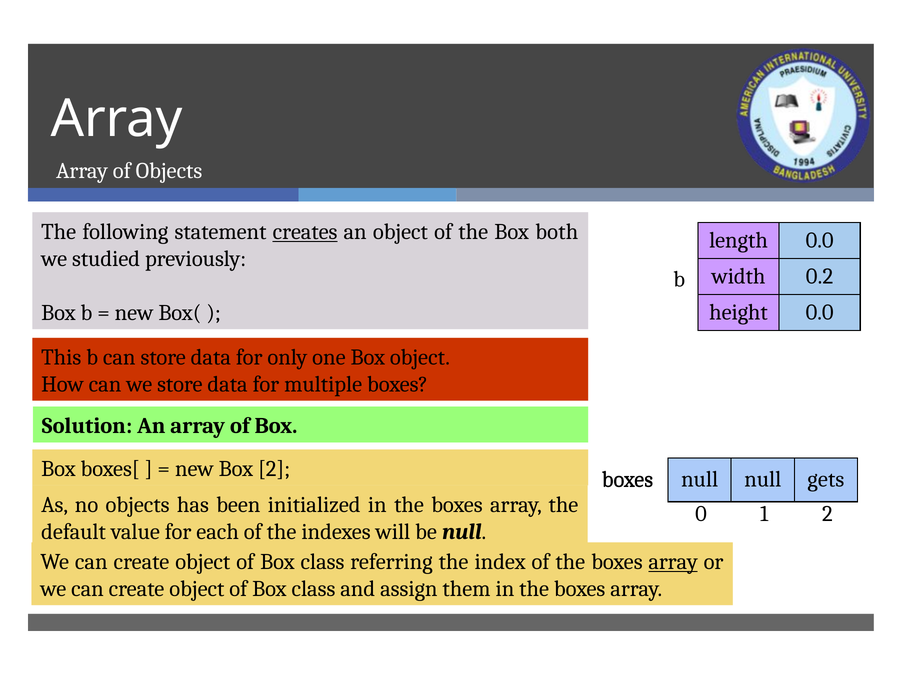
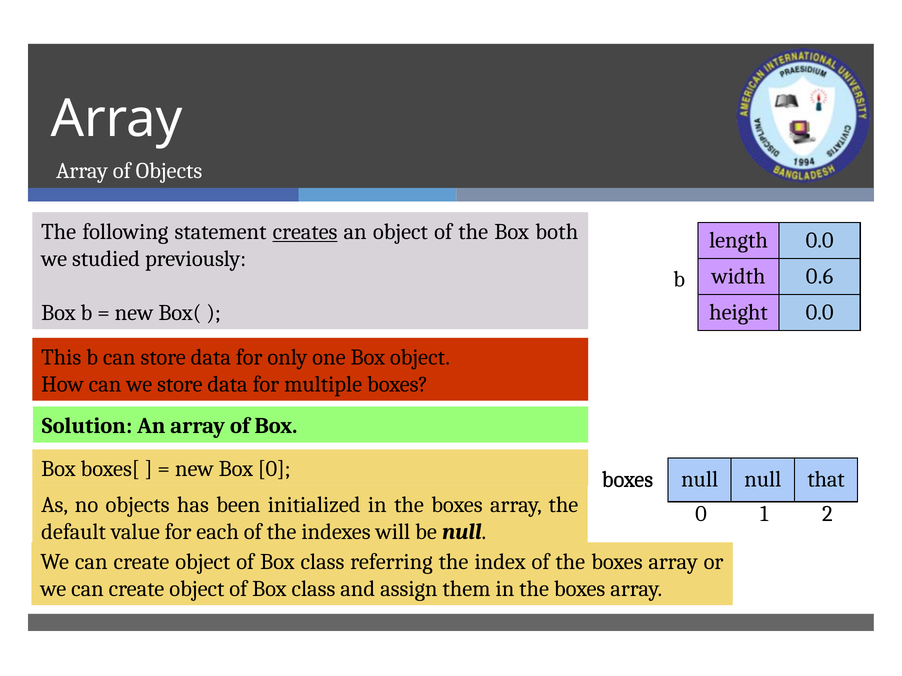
0.2: 0.2 -> 0.6
Box 2: 2 -> 0
gets: gets -> that
array at (673, 562) underline: present -> none
